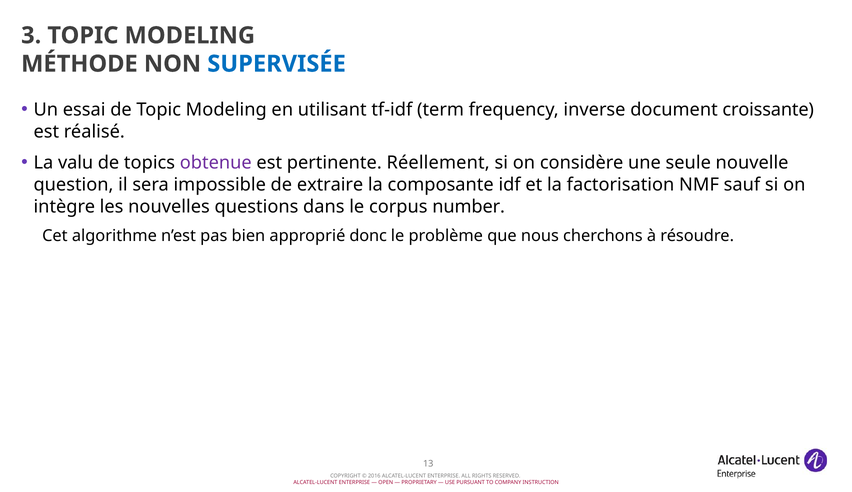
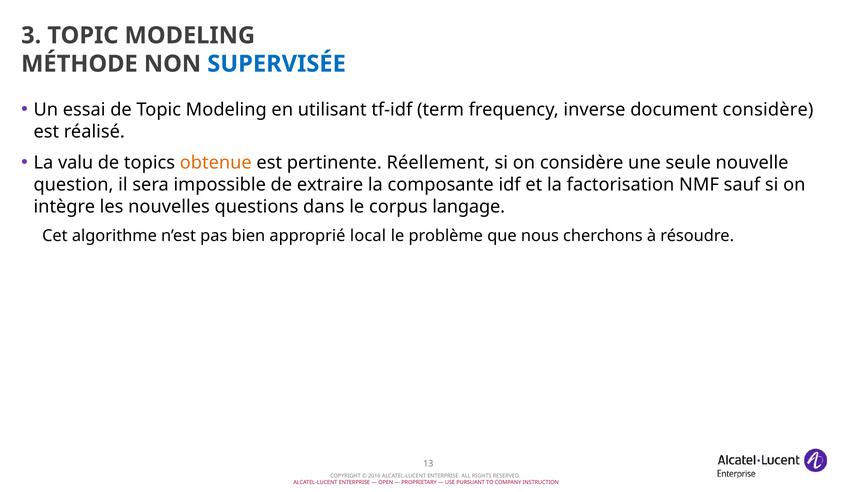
document croissante: croissante -> considère
obtenue colour: purple -> orange
number: number -> langage
donc: donc -> local
